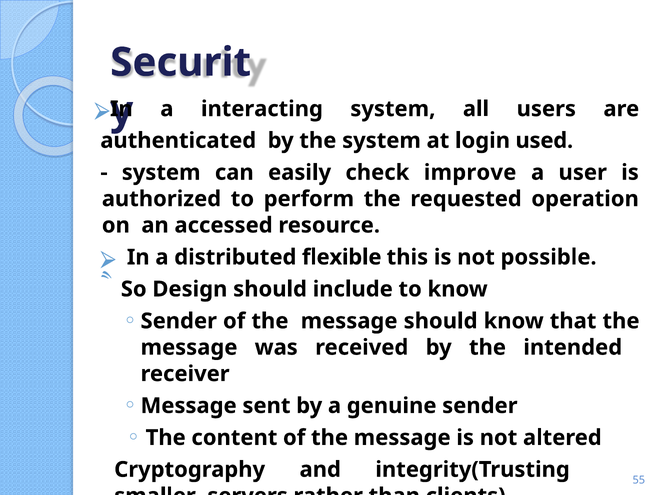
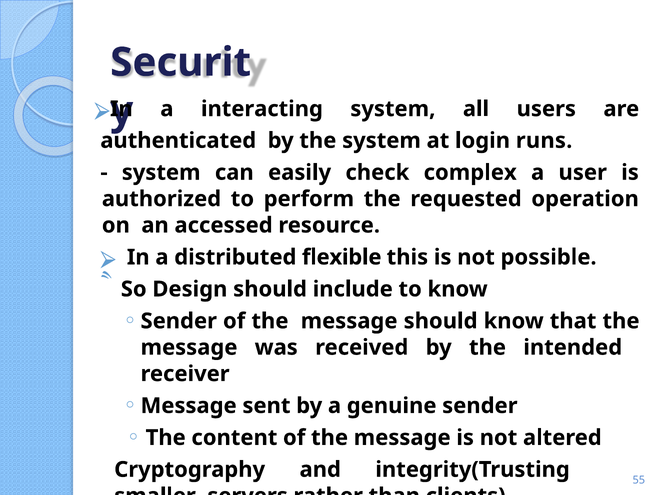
used: used -> runs
improve: improve -> complex
